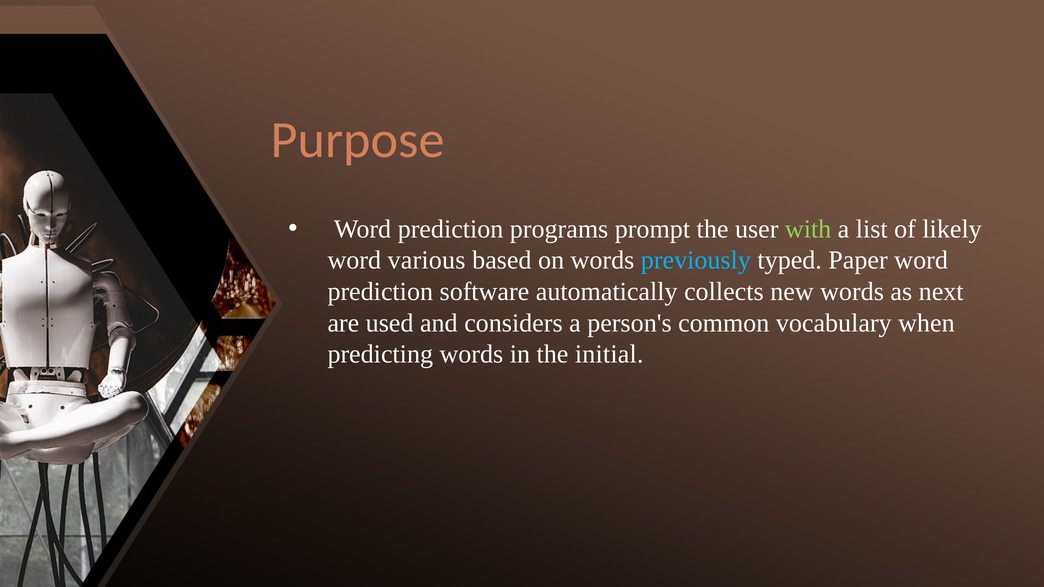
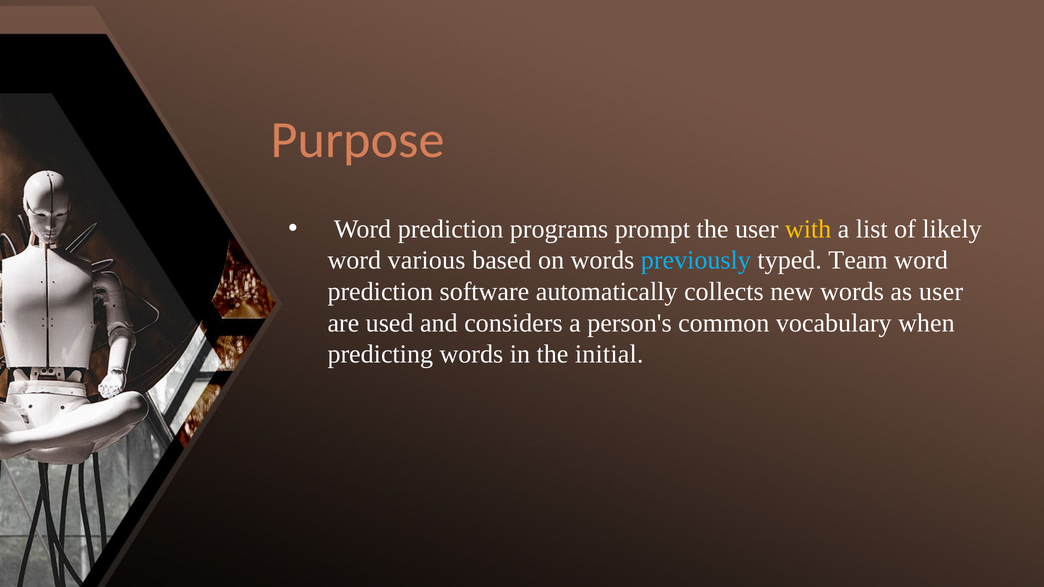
with colour: light green -> yellow
Paper: Paper -> Team
as next: next -> user
